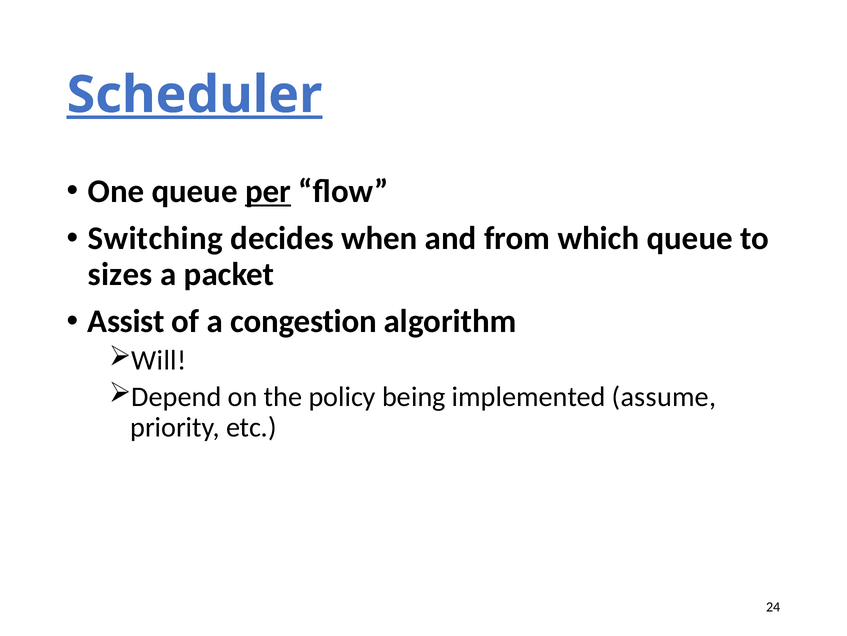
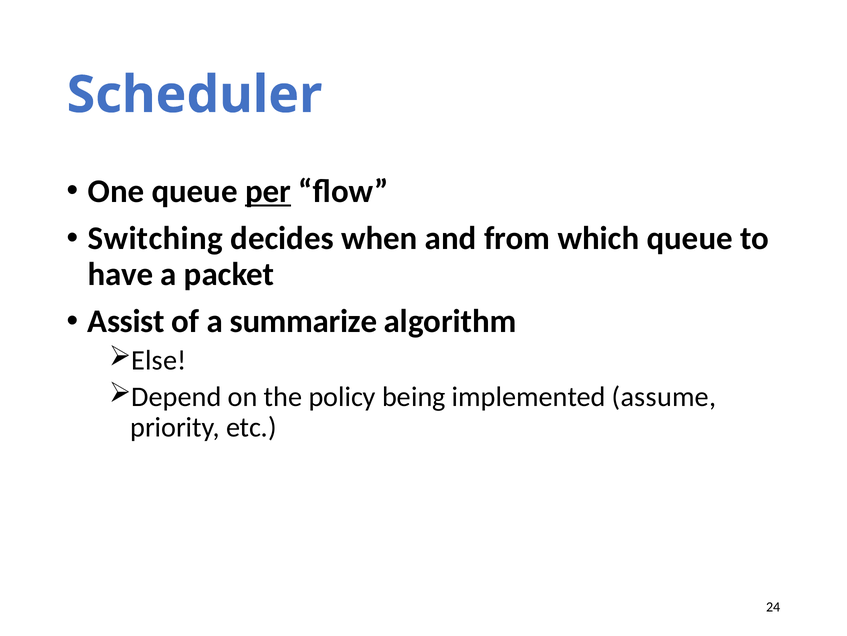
Scheduler underline: present -> none
sizes: sizes -> have
congestion: congestion -> summarize
Will: Will -> Else
